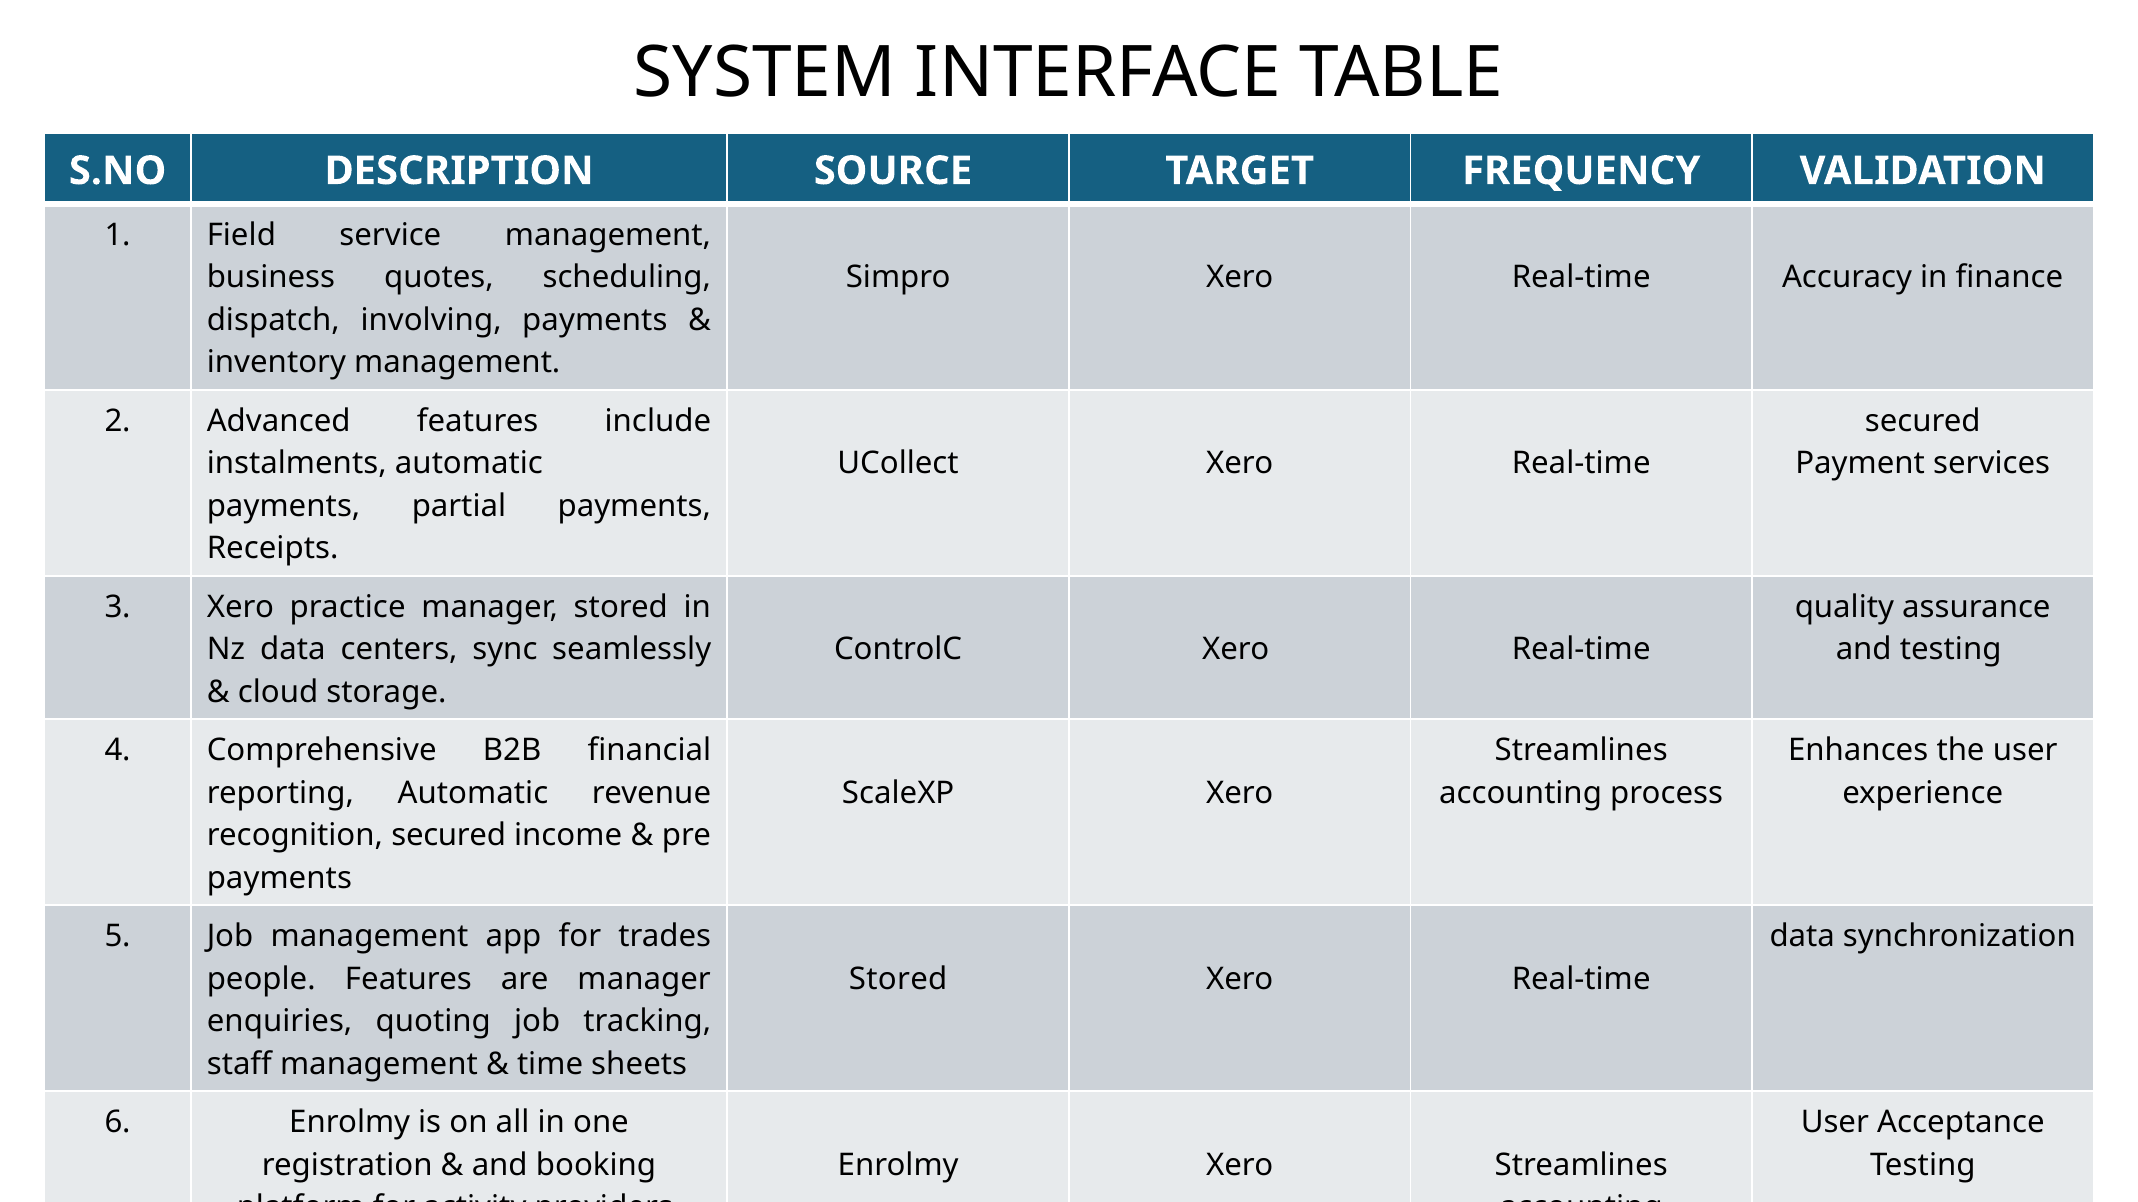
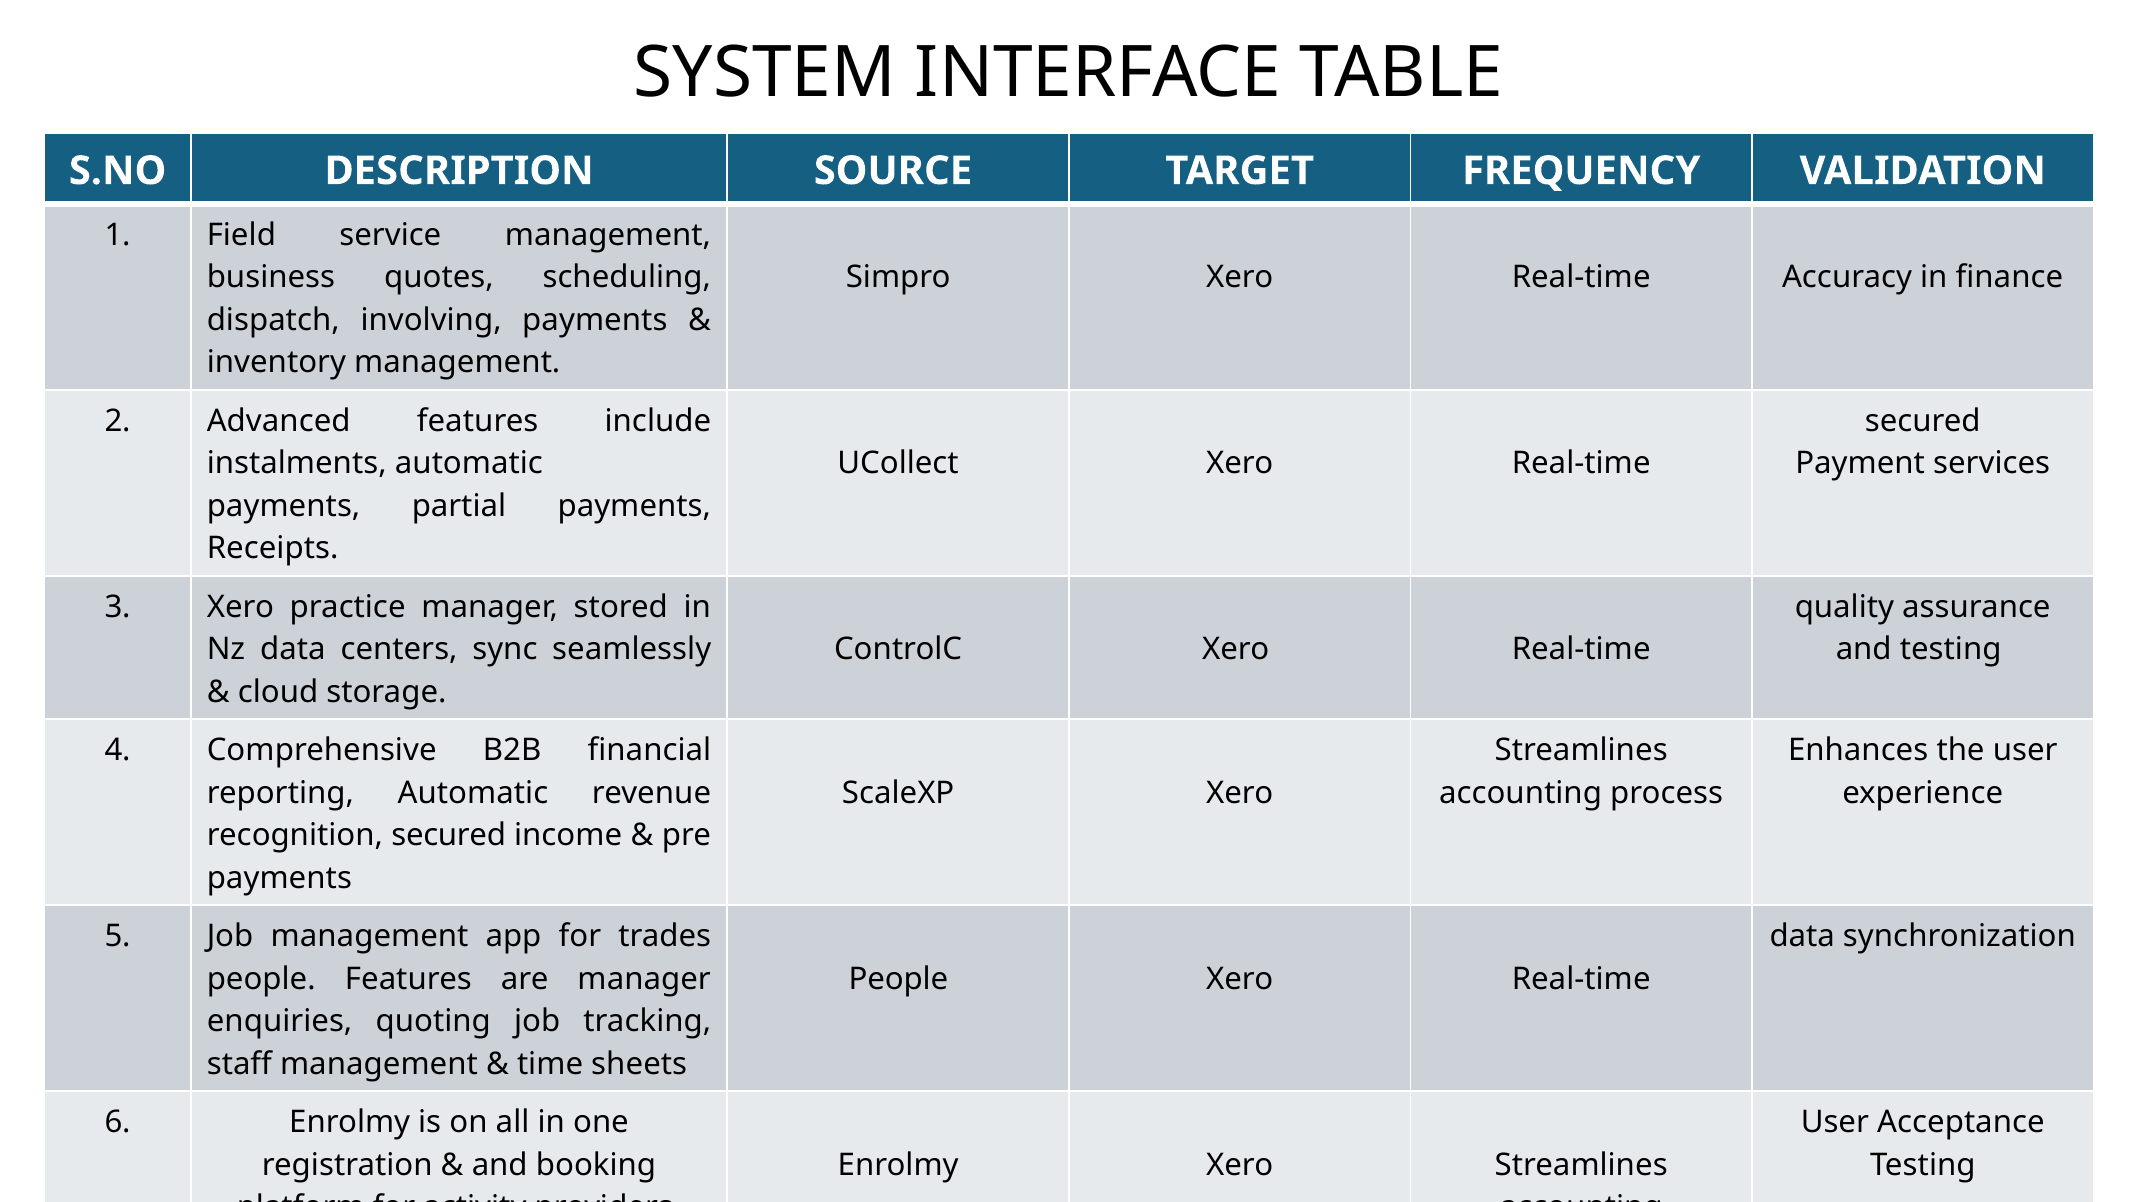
Stored at (898, 979): Stored -> People
